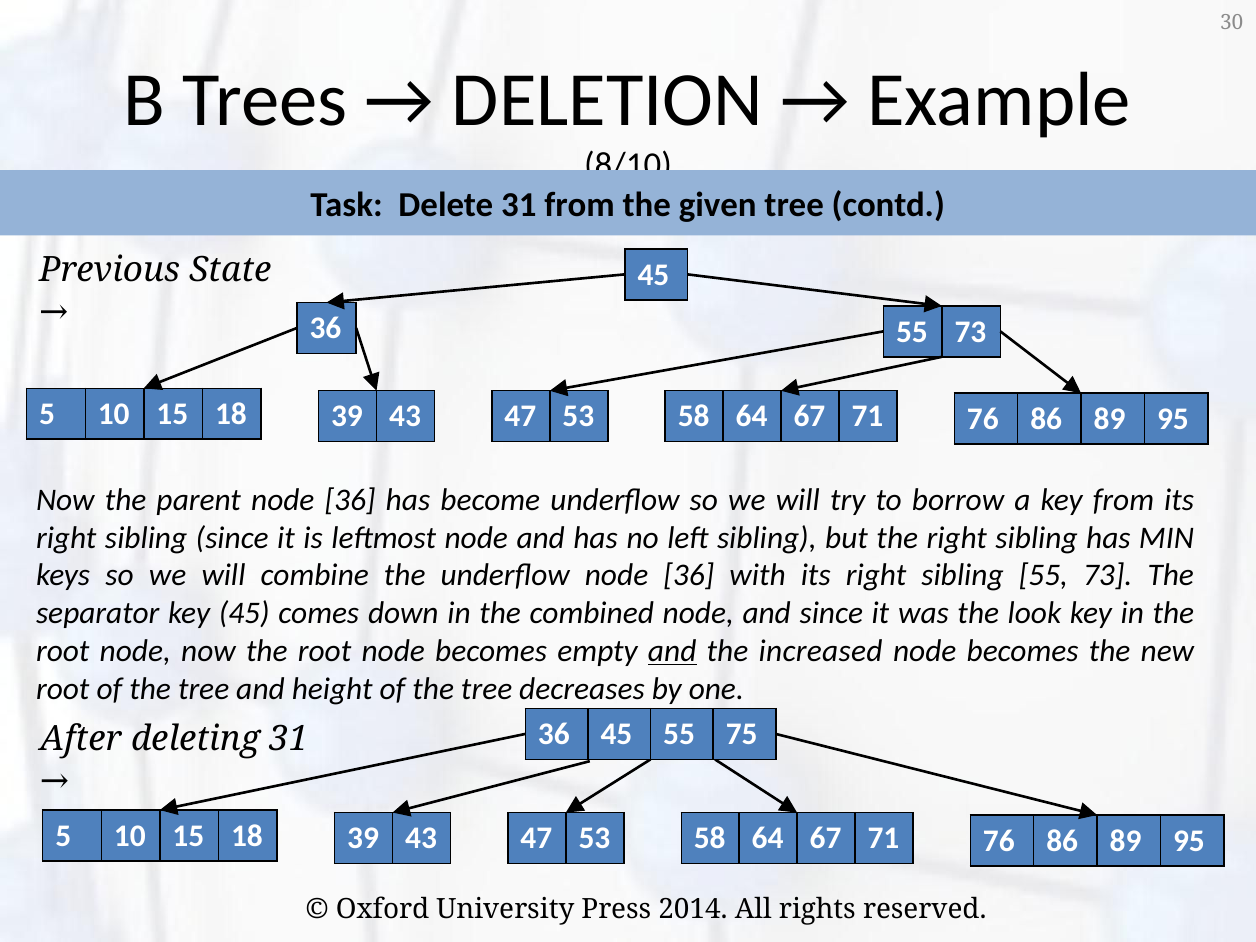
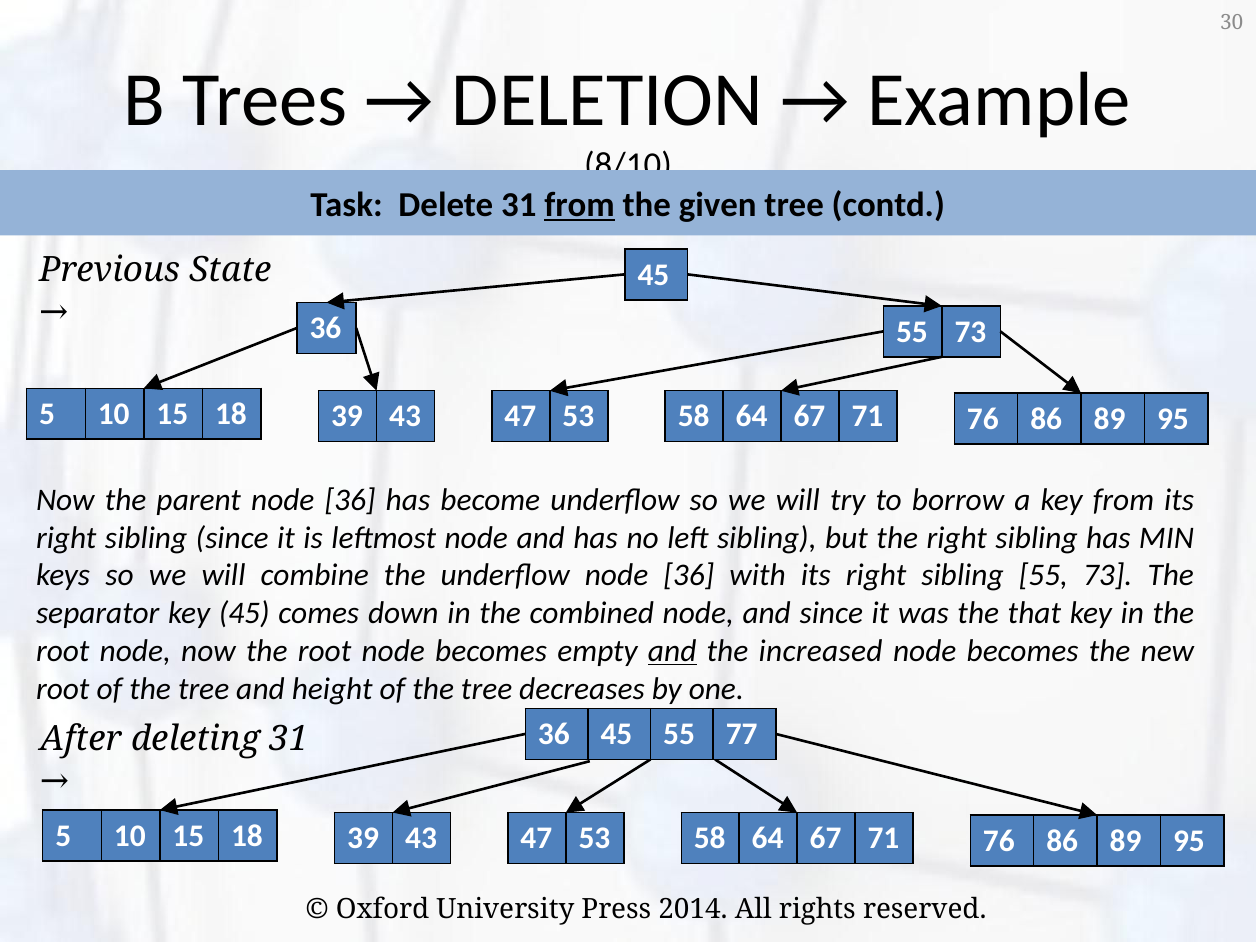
from at (580, 205) underline: none -> present
look: look -> that
75: 75 -> 77
